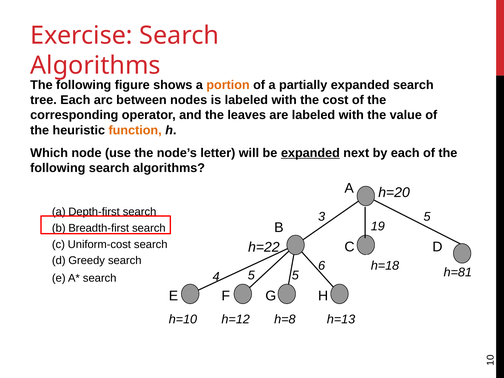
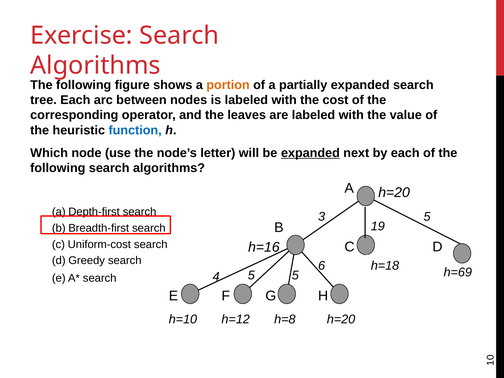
function colour: orange -> blue
h=22: h=22 -> h=16
h=81: h=81 -> h=69
h=10 h=13: h=13 -> h=20
